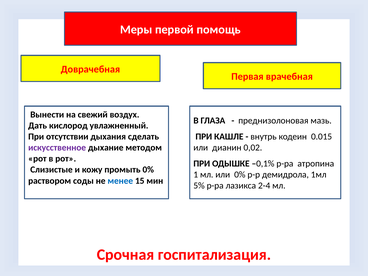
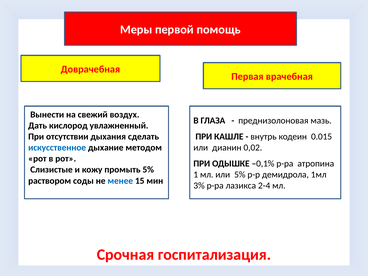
искусственное colour: purple -> blue
промыть 0%: 0% -> 5%
или 0%: 0% -> 5%
5%: 5% -> 3%
